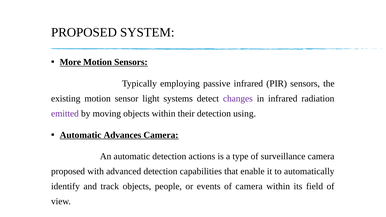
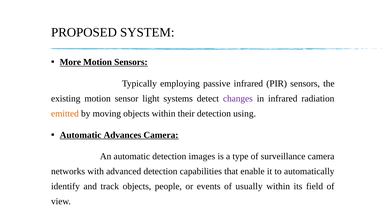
emitted colour: purple -> orange
actions: actions -> images
proposed at (68, 172): proposed -> networks
of camera: camera -> usually
